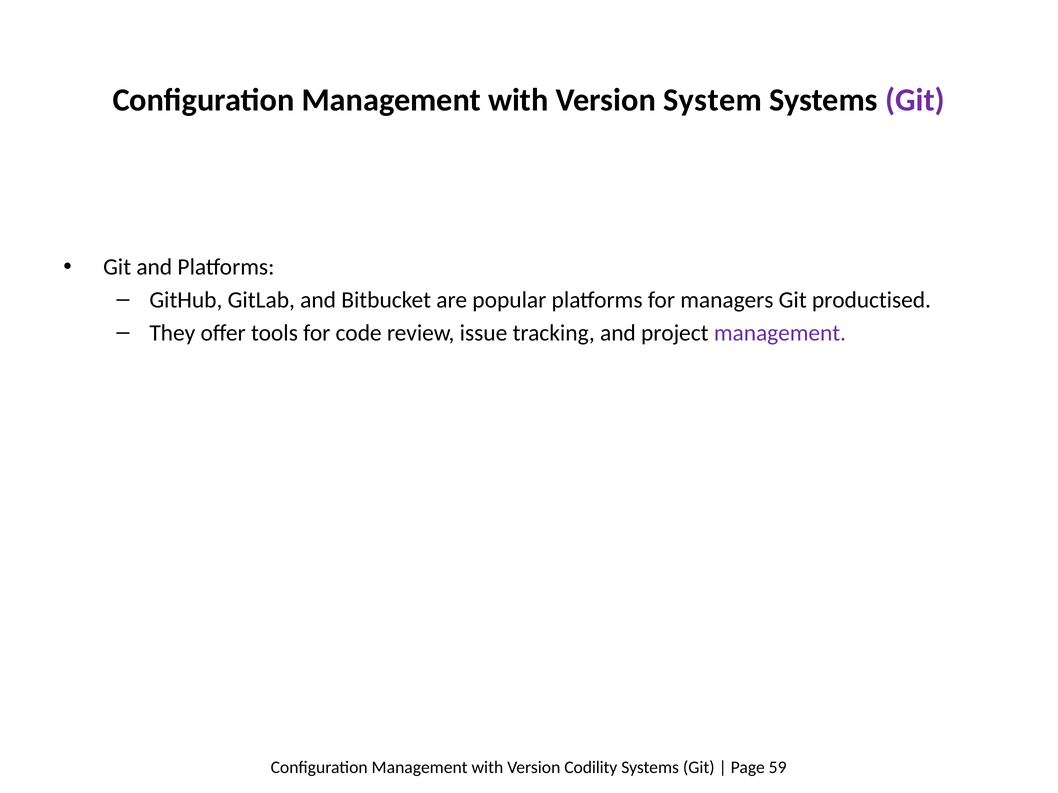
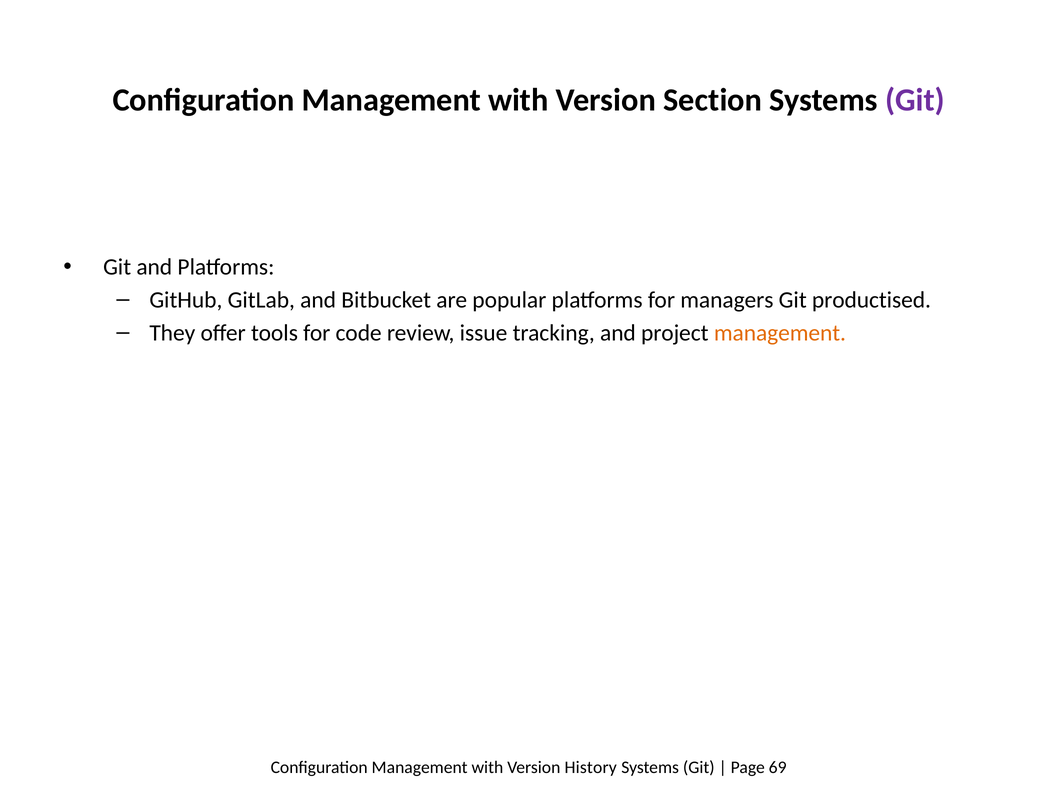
System: System -> Section
management at (780, 333) colour: purple -> orange
Codility: Codility -> History
59: 59 -> 69
